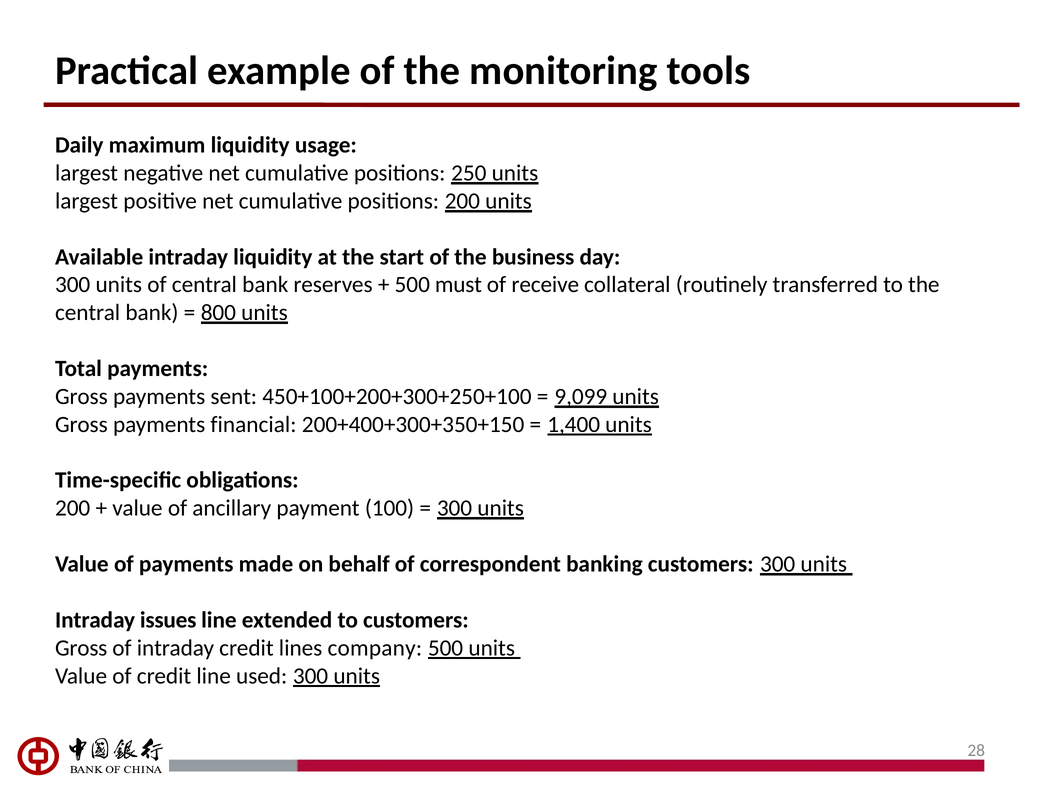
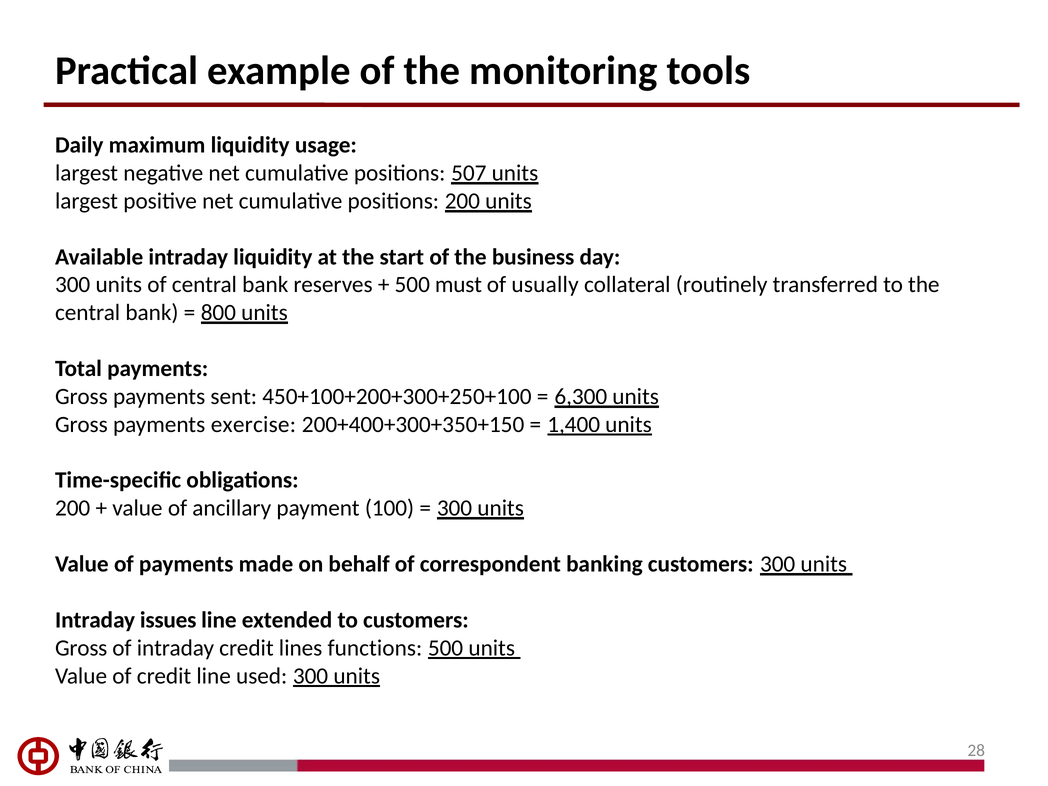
250: 250 -> 507
receive: receive -> usually
9,099: 9,099 -> 6,300
financial: financial -> exercise
company: company -> functions
